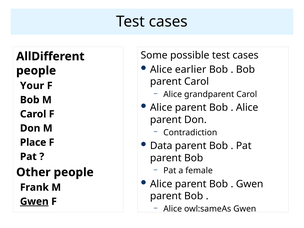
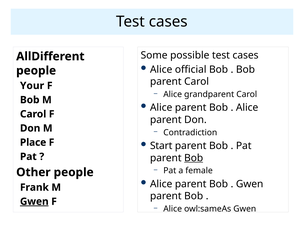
earlier: earlier -> official
Data: Data -> Start
Bob at (194, 158) underline: none -> present
